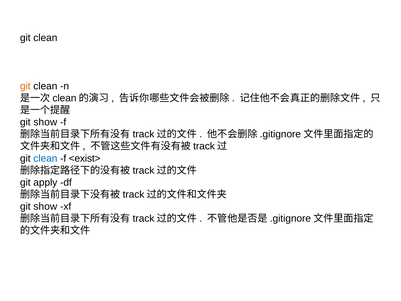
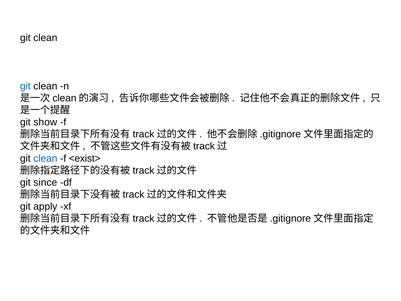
git at (25, 86) colour: orange -> blue
apply: apply -> since
show at (45, 206): show -> apply
